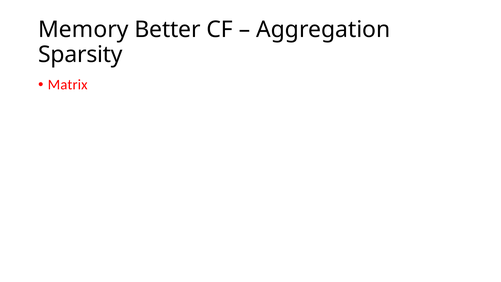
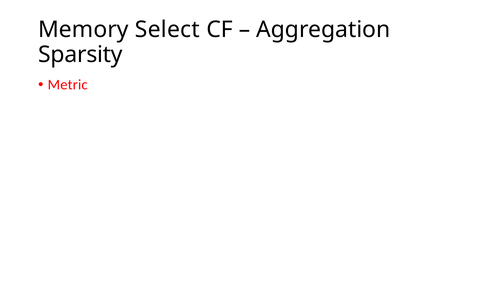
Better: Better -> Select
Matrix: Matrix -> Metric
